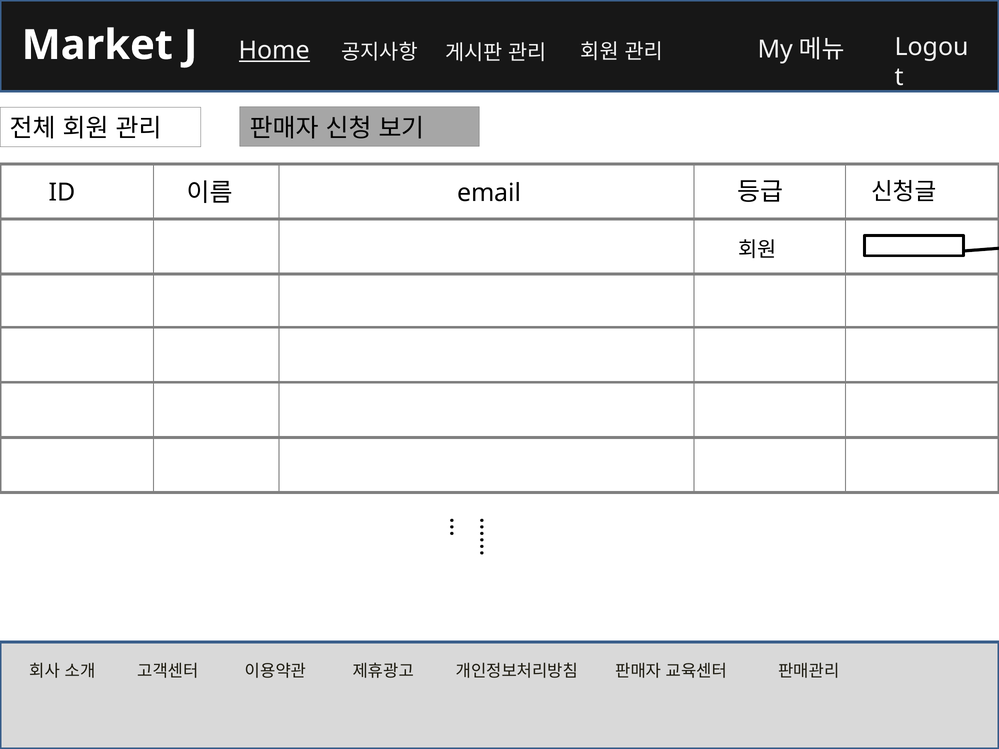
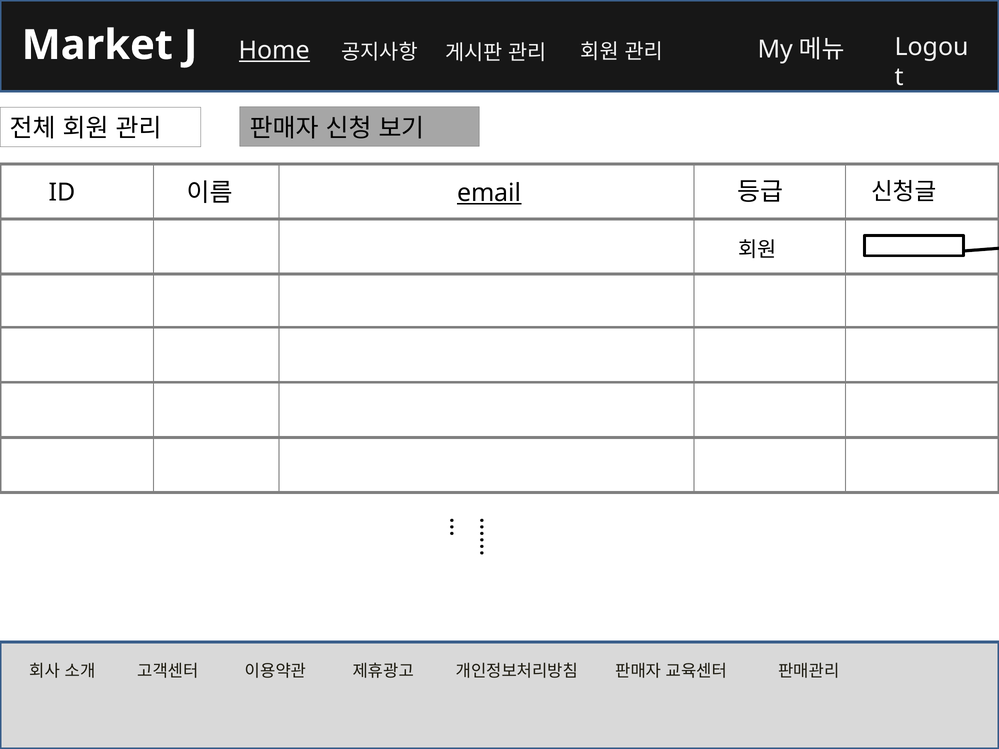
email underline: none -> present
